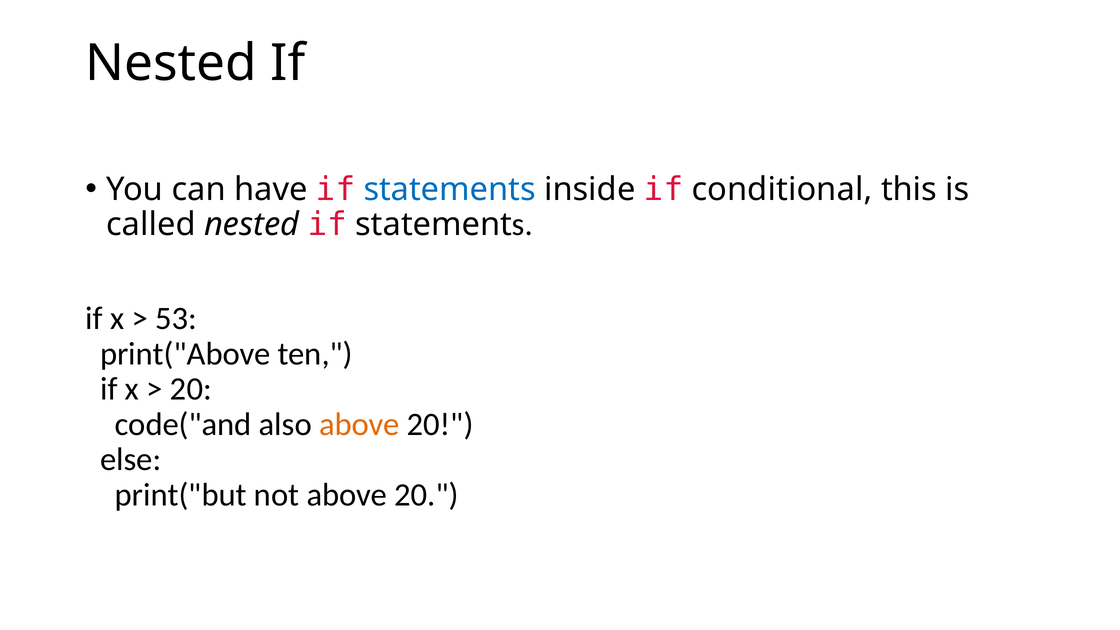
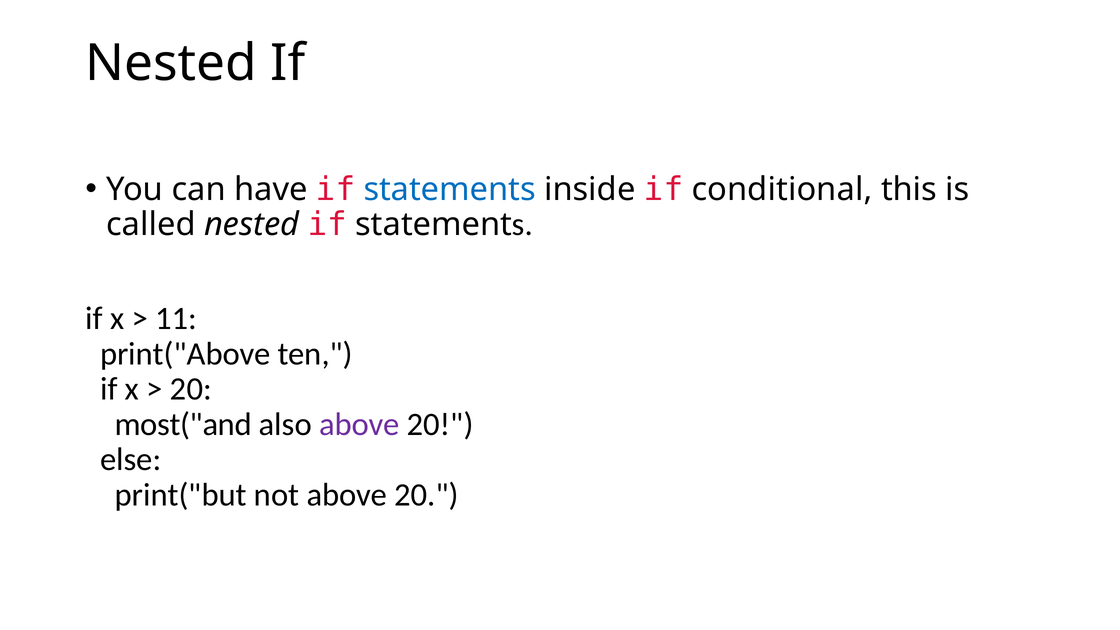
53: 53 -> 11
code("and: code("and -> most("and
above at (359, 424) colour: orange -> purple
